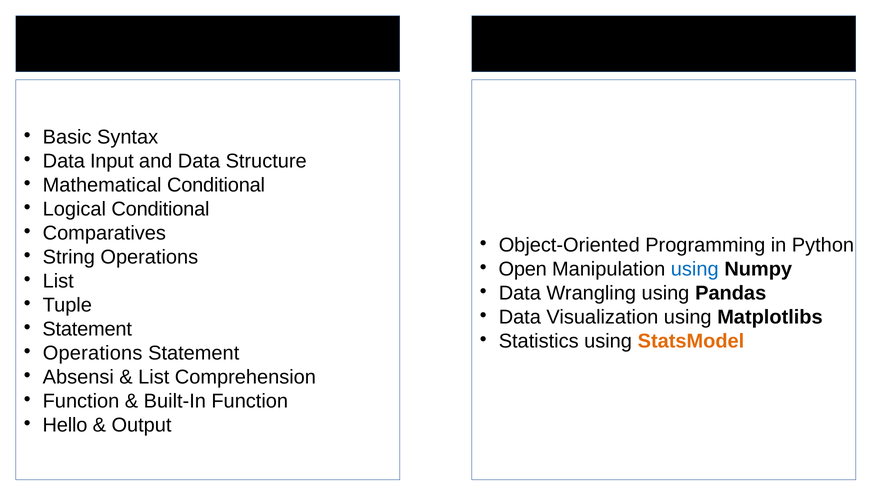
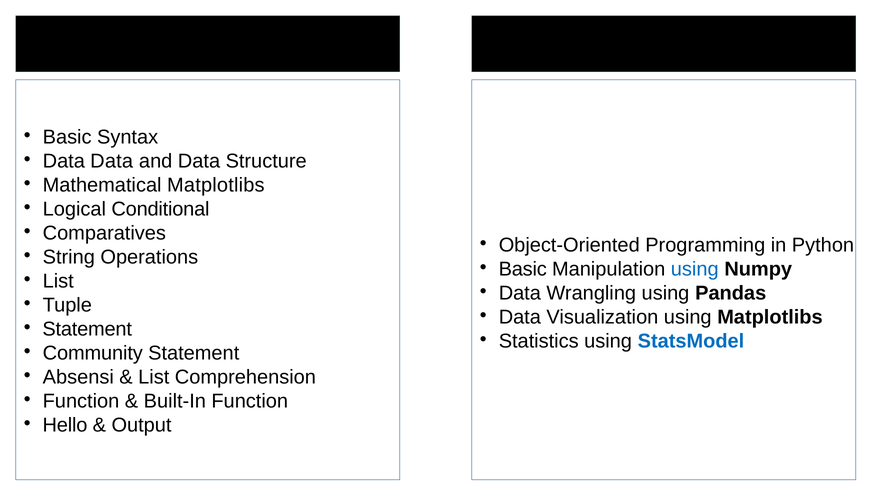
Data Input: Input -> Data
Mathematical Conditional: Conditional -> Matplotlibs
Open at (523, 269): Open -> Basic
StatsModel colour: orange -> blue
Operations at (93, 353): Operations -> Community
